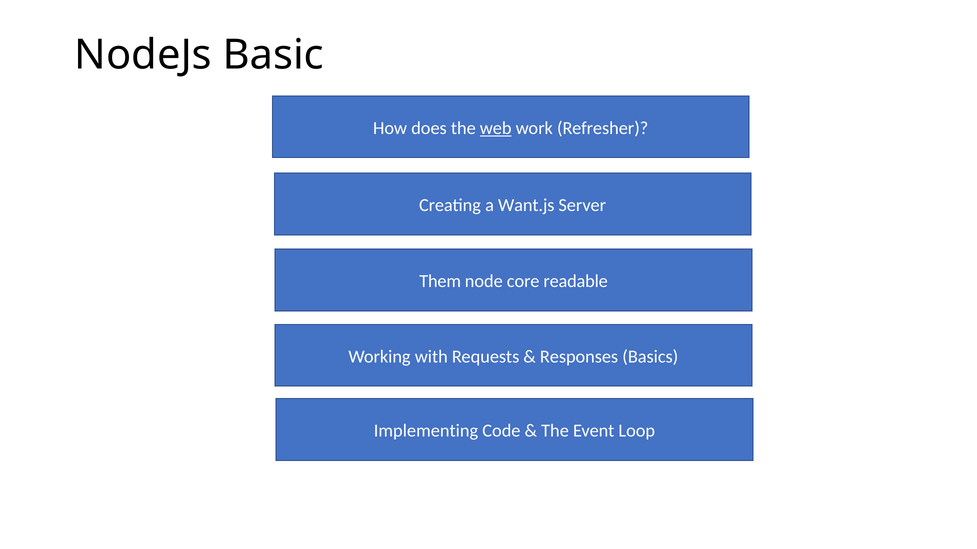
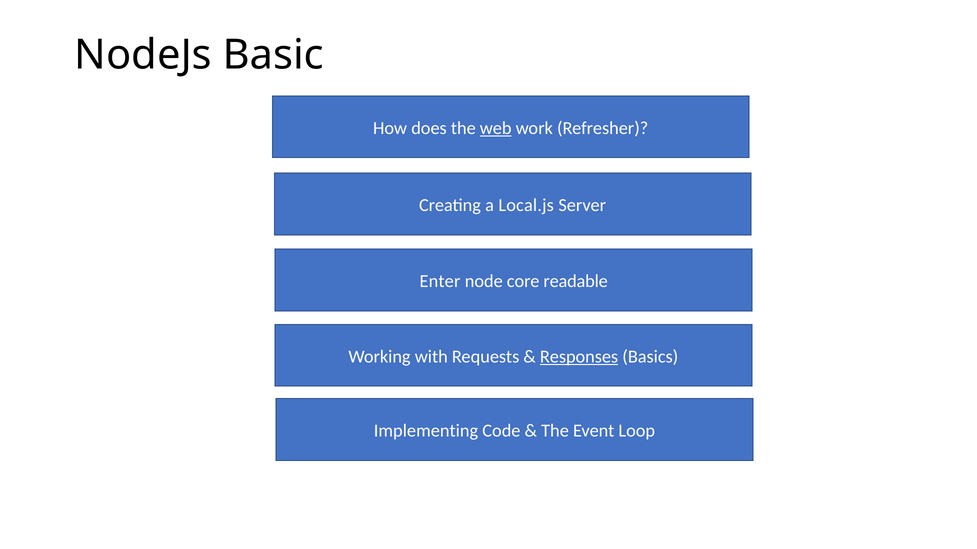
Want.js: Want.js -> Local.js
Them: Them -> Enter
Responses underline: none -> present
